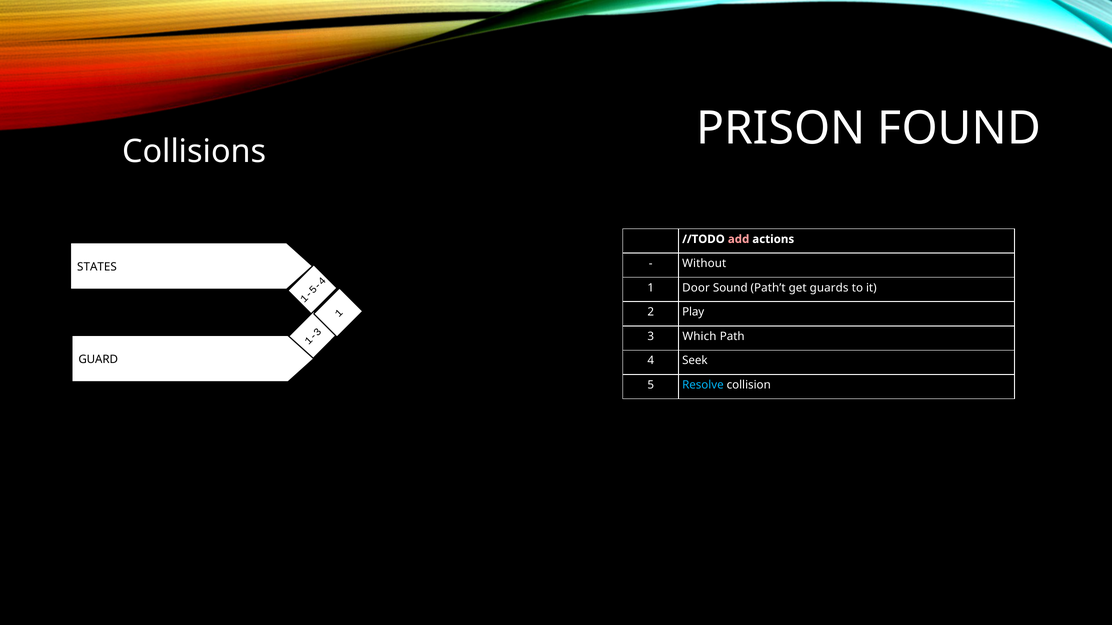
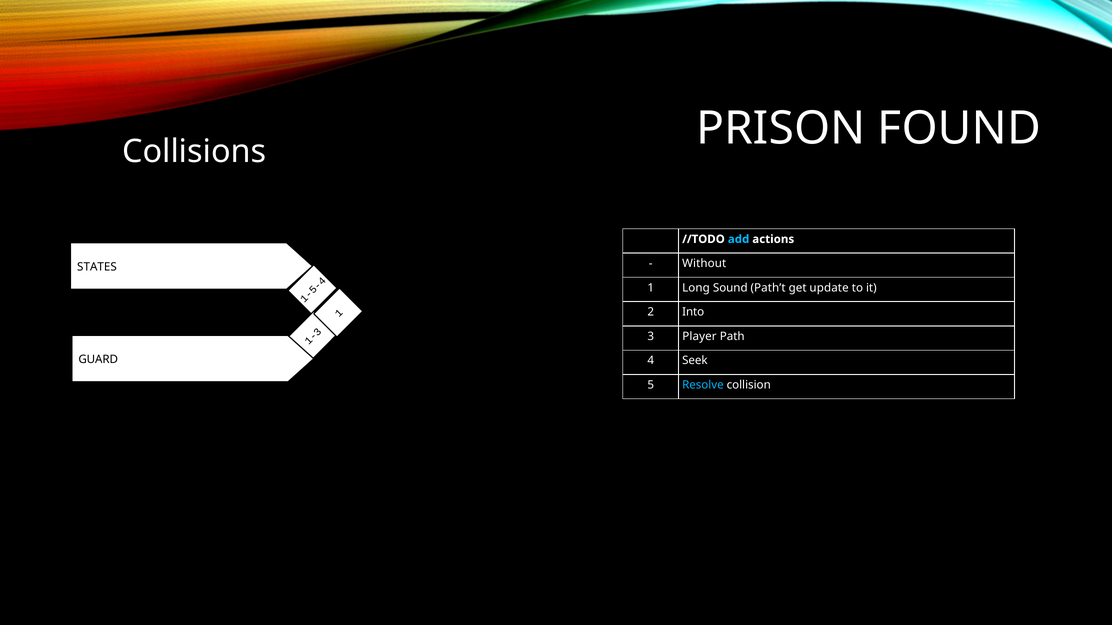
add colour: pink -> light blue
Door: Door -> Long
guards: guards -> update
Play: Play -> Into
Which: Which -> Player
